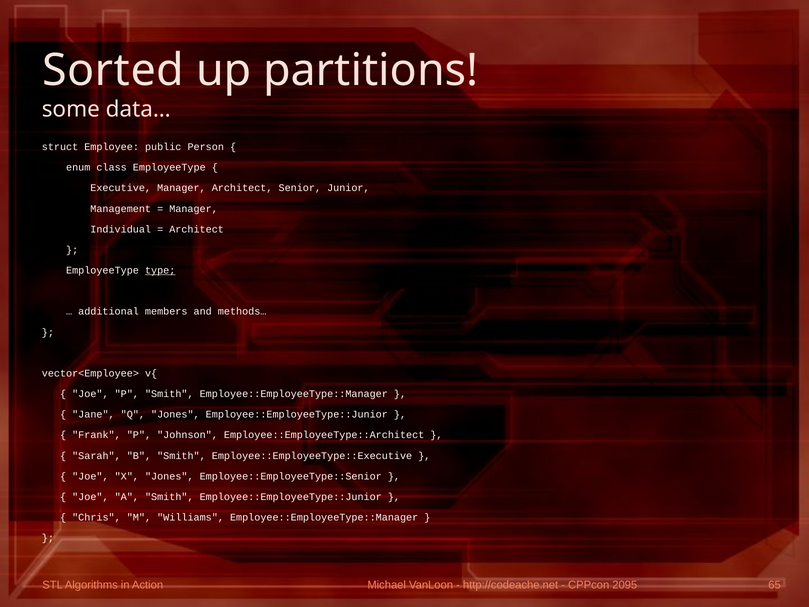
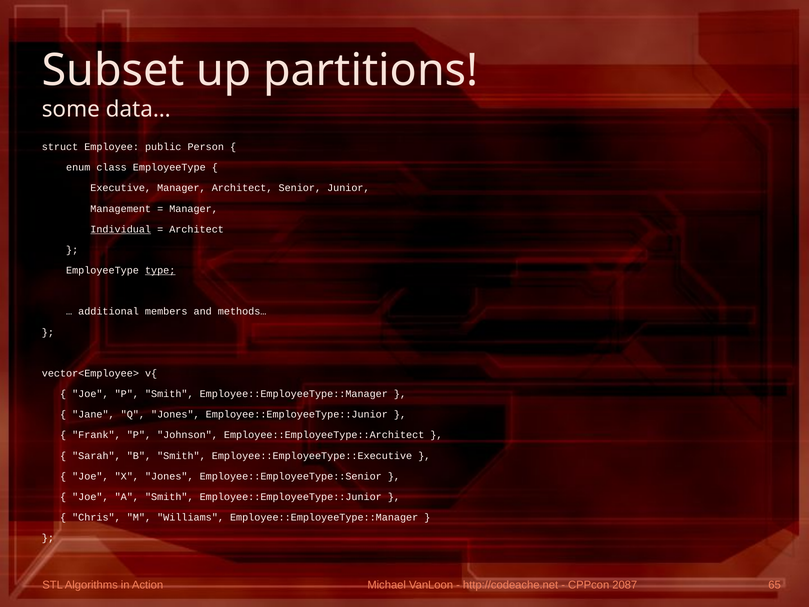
Sorted: Sorted -> Subset
Individual underline: none -> present
2095: 2095 -> 2087
